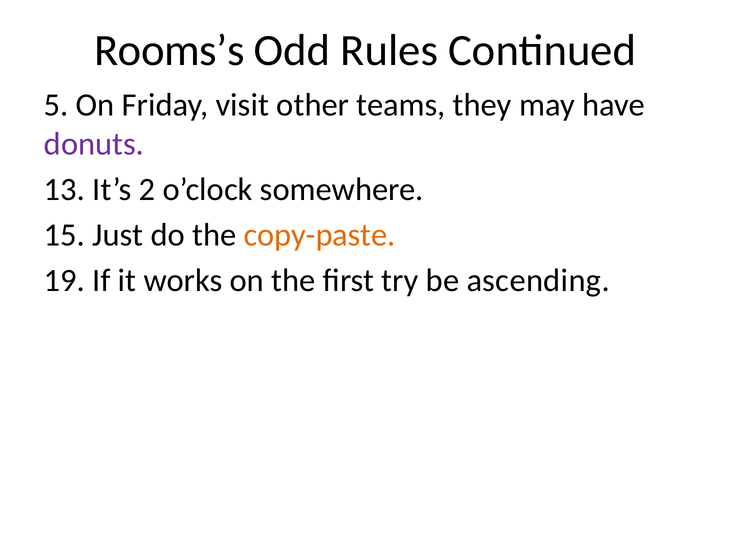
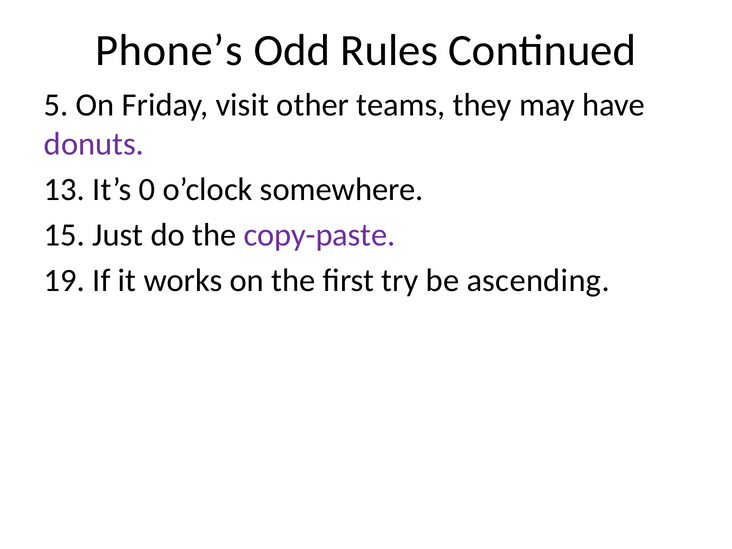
Rooms’s: Rooms’s -> Phone’s
2: 2 -> 0
copy-paste colour: orange -> purple
